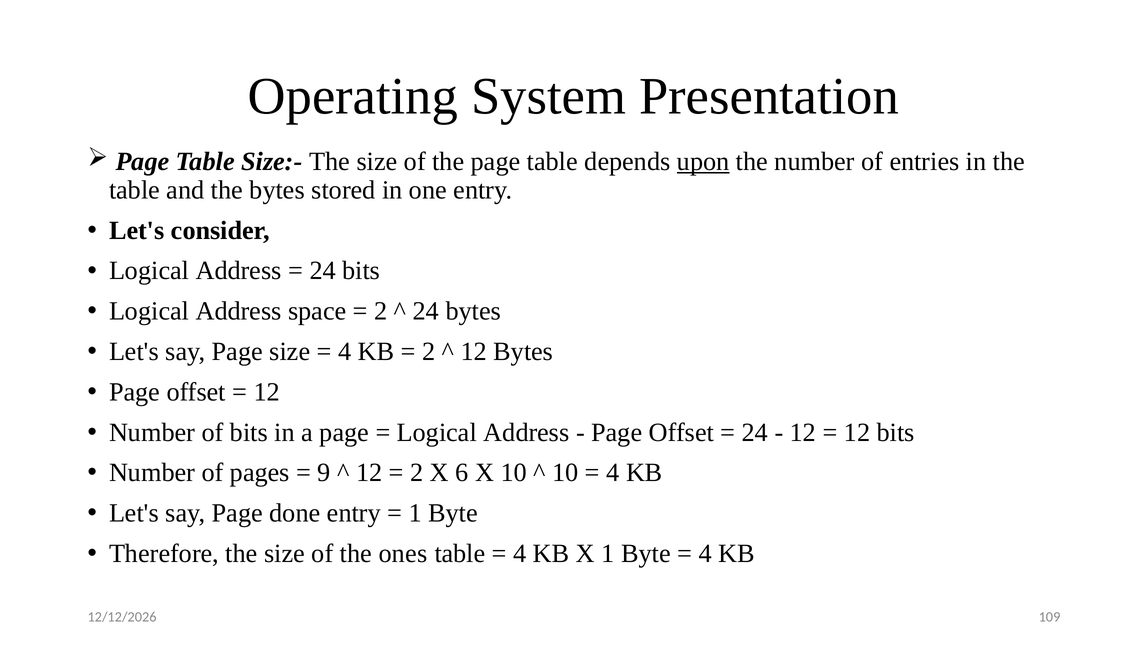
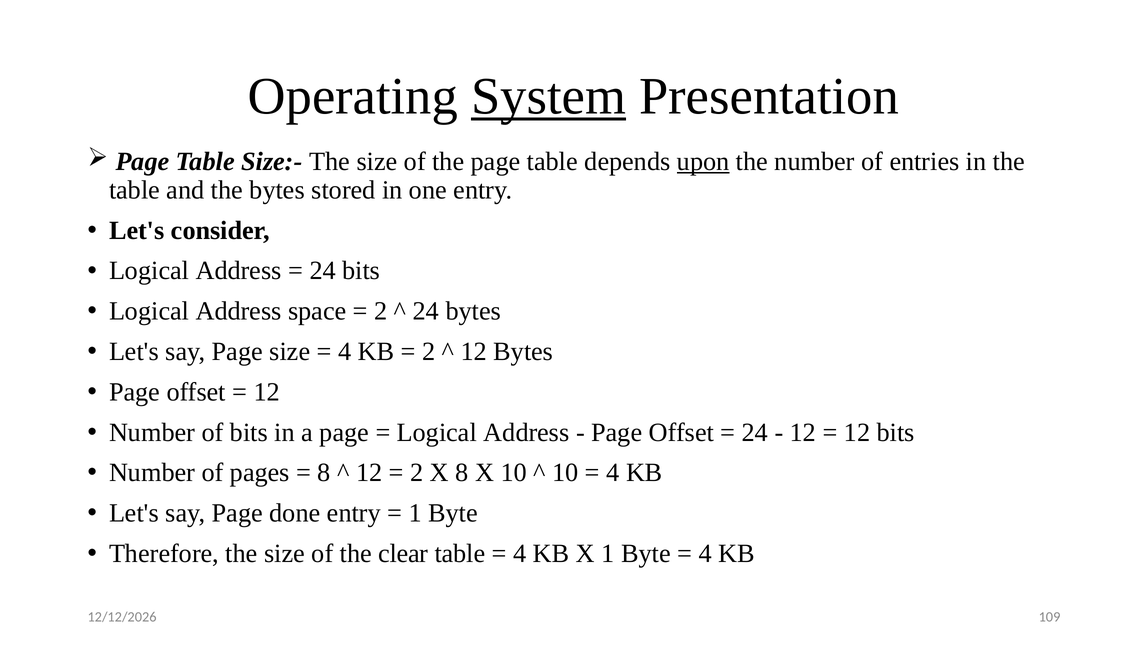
System underline: none -> present
9 at (324, 473): 9 -> 8
X 6: 6 -> 8
ones: ones -> clear
